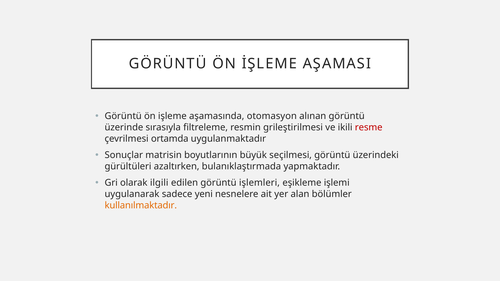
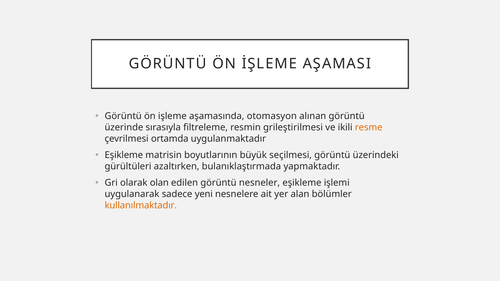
resme colour: red -> orange
Sonuçlar at (124, 155): Sonuçlar -> Eşikleme
ilgili: ilgili -> olan
işlemleri: işlemleri -> nesneler
